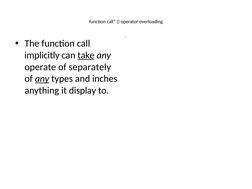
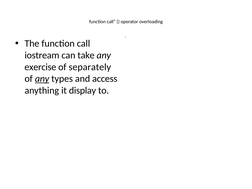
implicitly: implicitly -> iostream
take underline: present -> none
operate: operate -> exercise
inches: inches -> access
